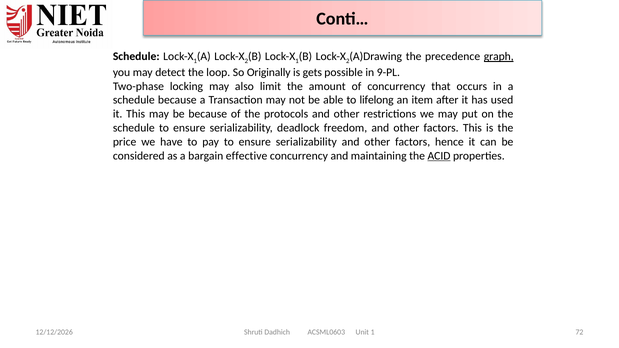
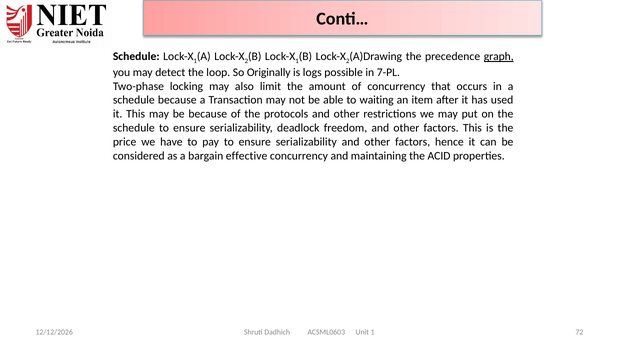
gets: gets -> logs
9-PL: 9-PL -> 7-PL
lifelong: lifelong -> waiting
ACID underline: present -> none
